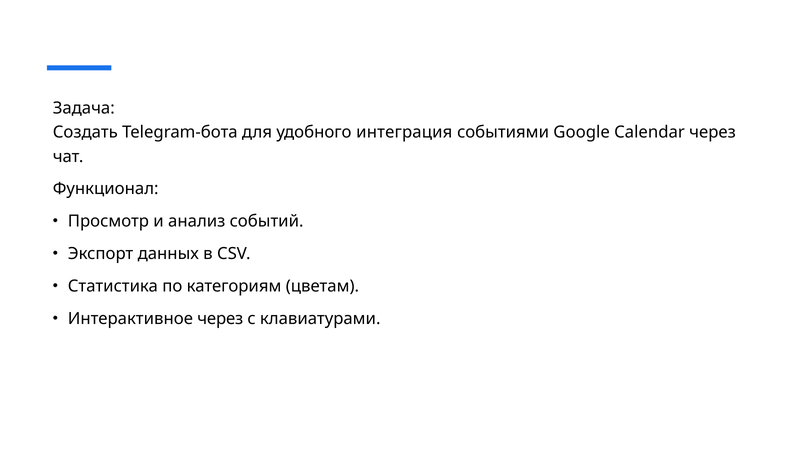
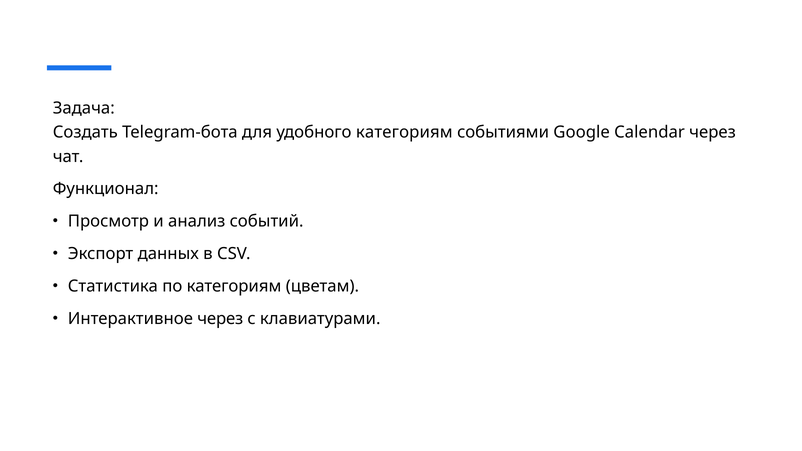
удобного интеграция: интеграция -> категориям
